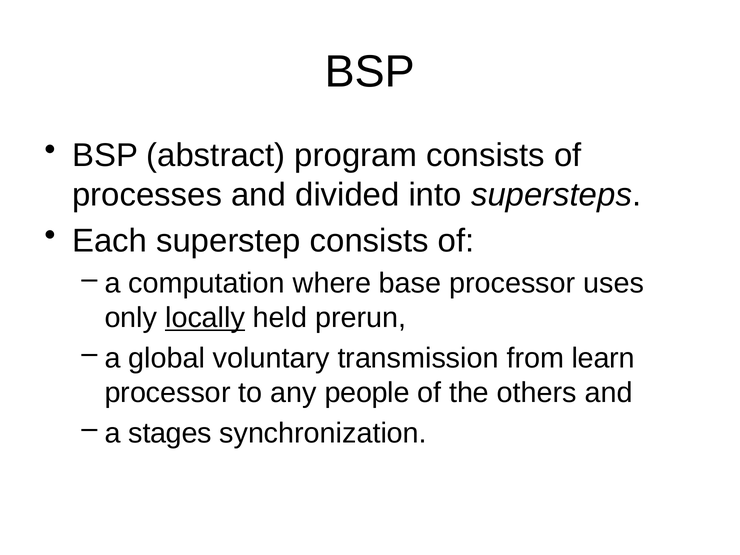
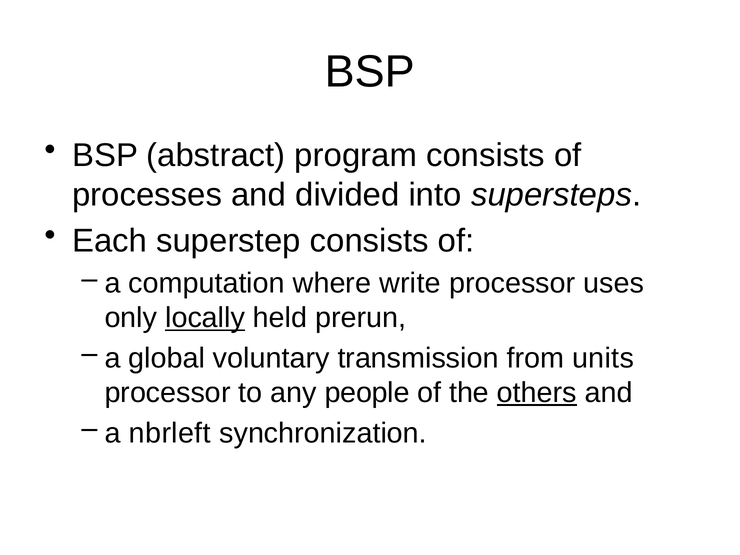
base: base -> write
learn: learn -> units
others underline: none -> present
stages: stages -> nbrleft
